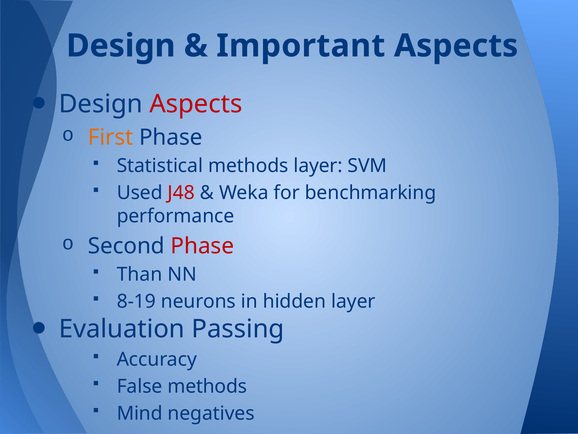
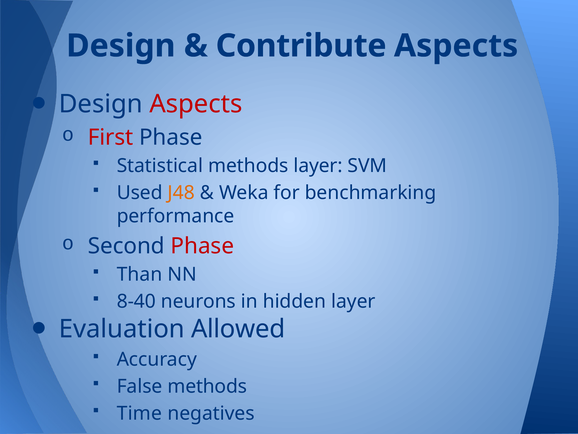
Important: Important -> Contribute
First colour: orange -> red
J48 colour: red -> orange
8-19: 8-19 -> 8-40
Passing: Passing -> Allowed
Mind: Mind -> Time
